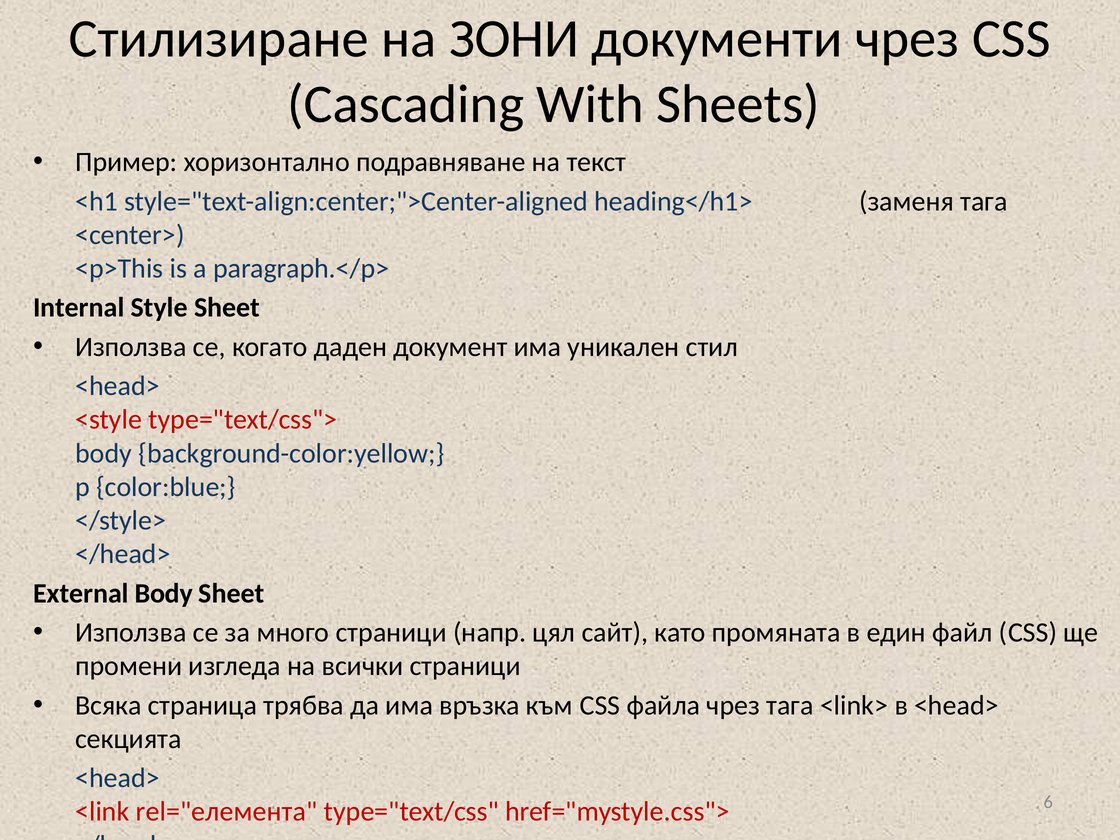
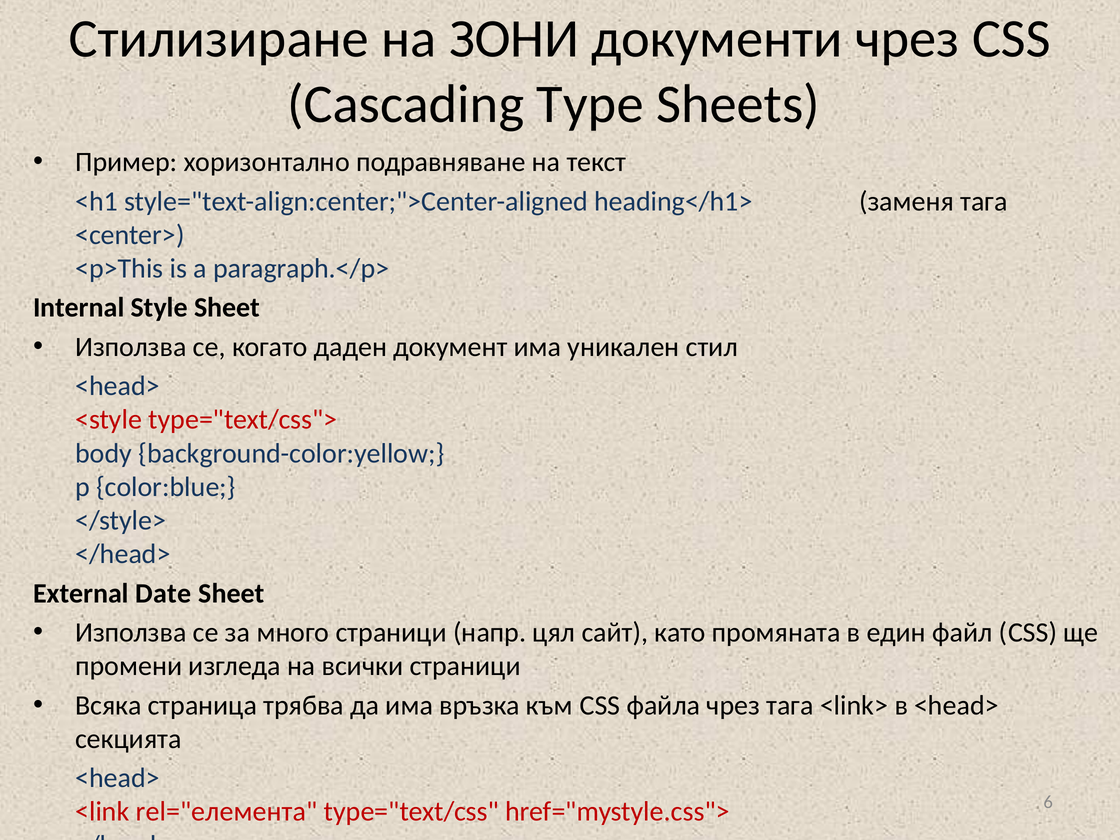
With: With -> Type
External Body: Body -> Date
